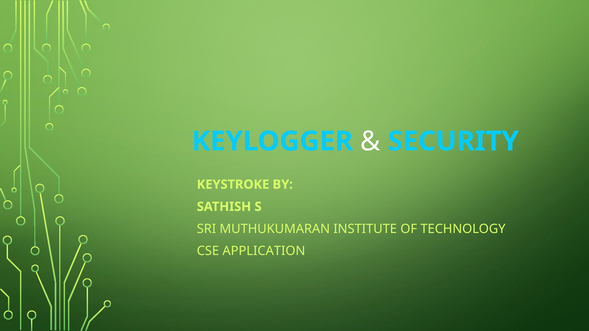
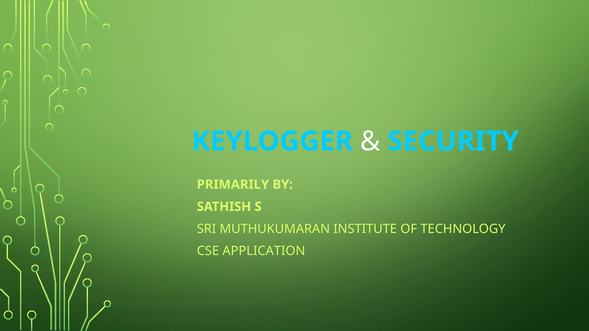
KEYSTROKE: KEYSTROKE -> PRIMARILY
